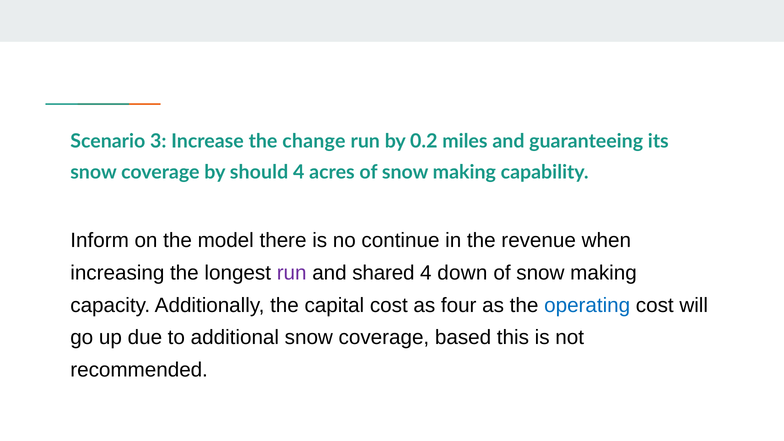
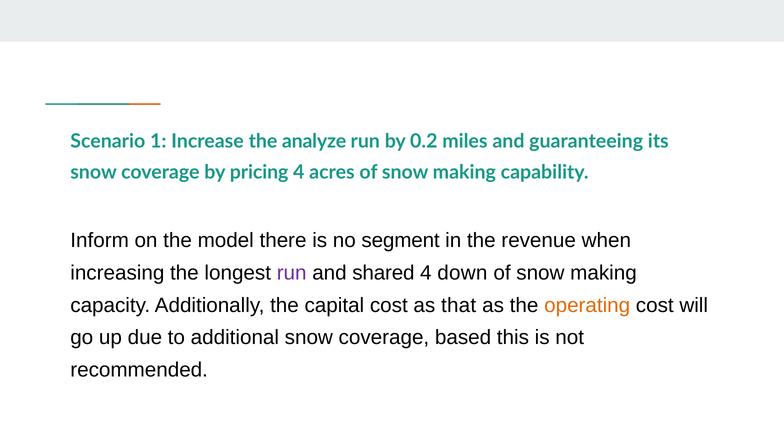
3: 3 -> 1
change: change -> analyze
should: should -> pricing
continue: continue -> segment
four: four -> that
operating colour: blue -> orange
